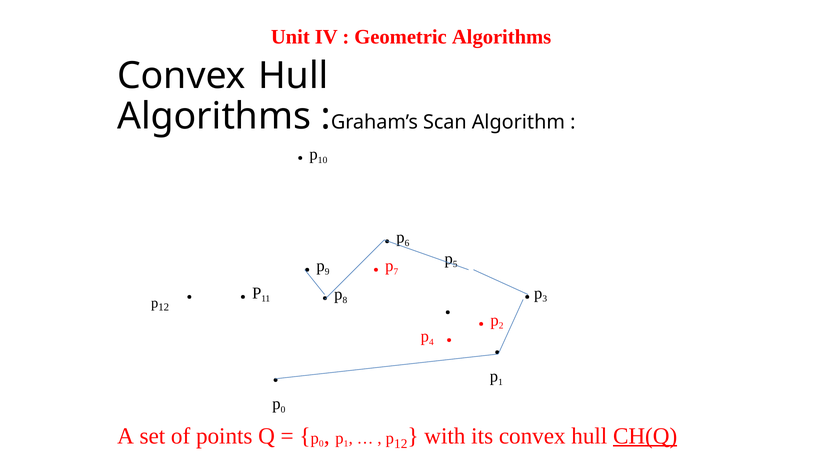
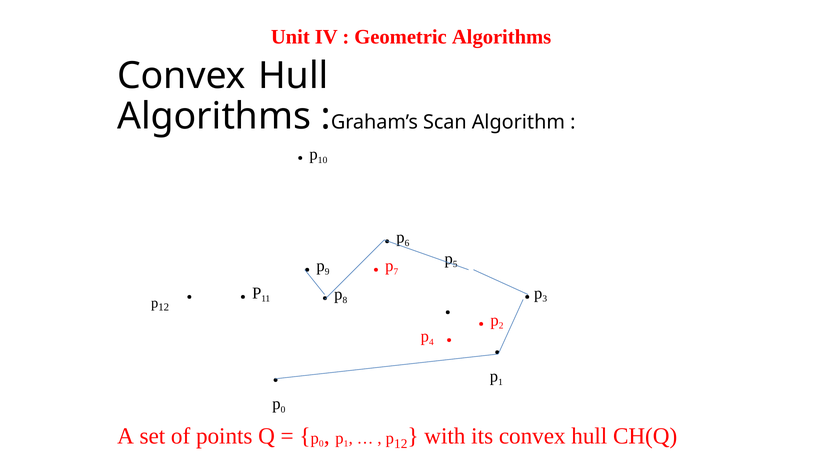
CH(Q underline: present -> none
